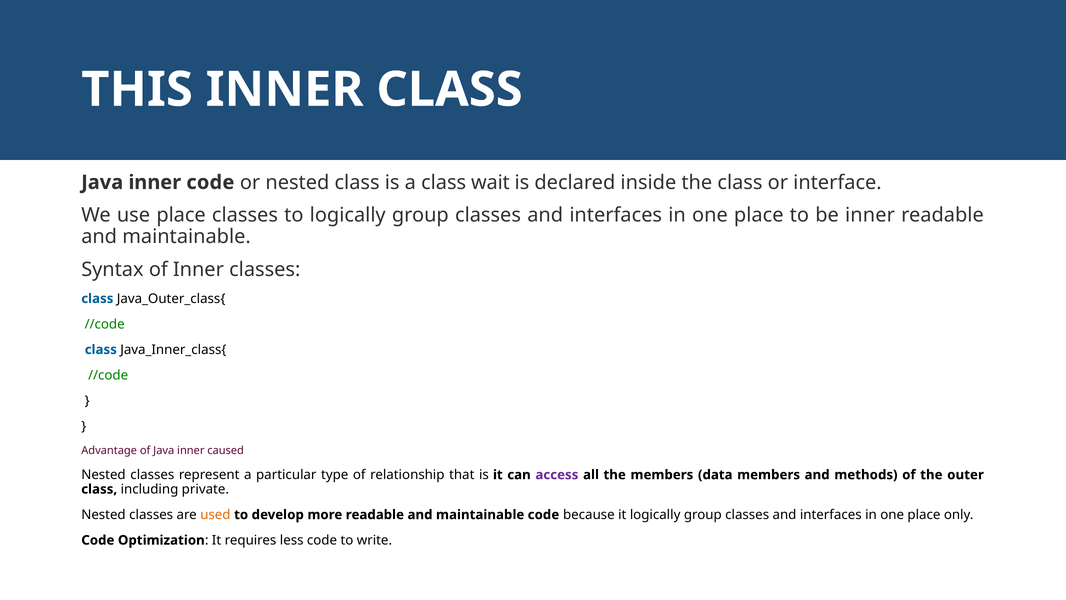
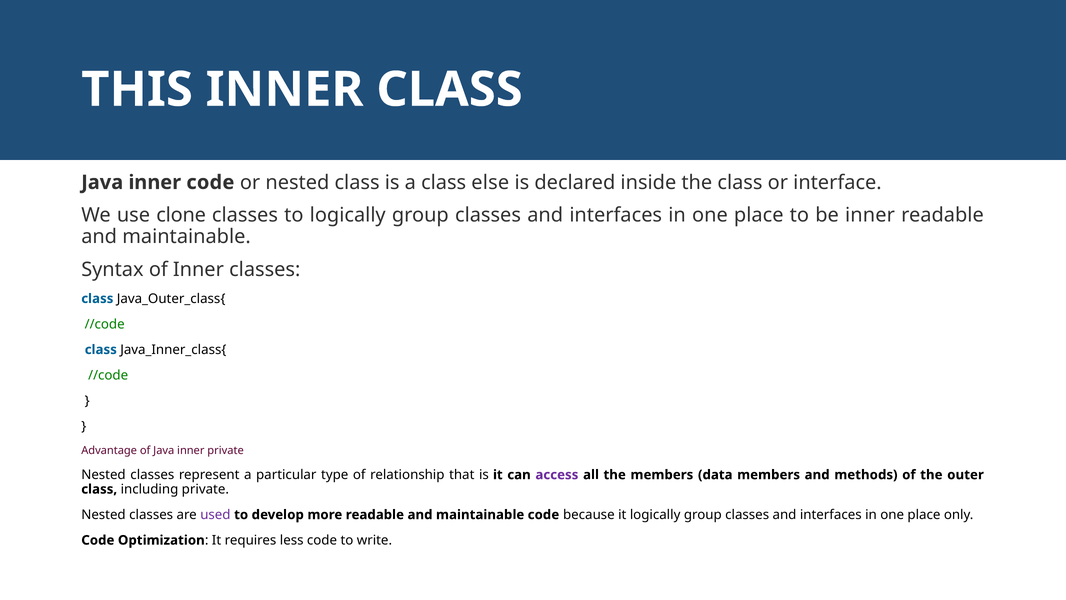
wait: wait -> else
use place: place -> clone
inner caused: caused -> private
used colour: orange -> purple
